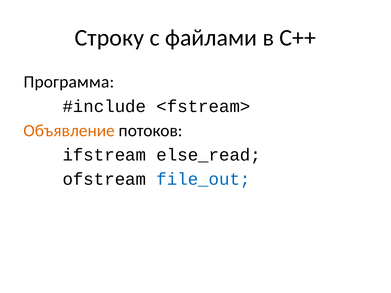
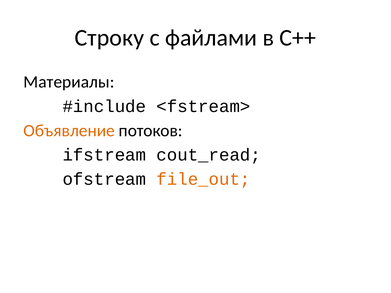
Программа: Программа -> Материалы
else_read: else_read -> cout_read
file_out colour: blue -> orange
